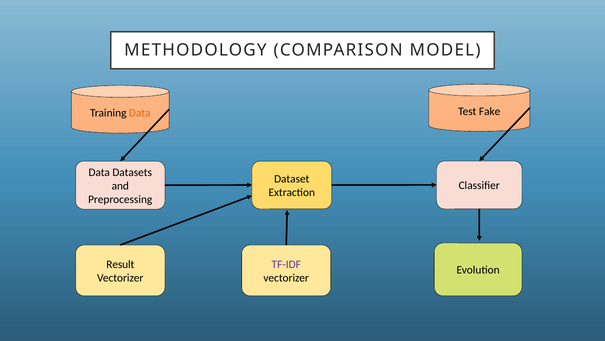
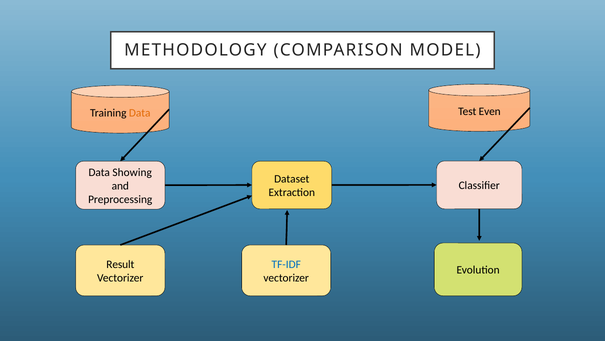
Fake: Fake -> Even
Datasets: Datasets -> Showing
TF-IDF colour: purple -> blue
